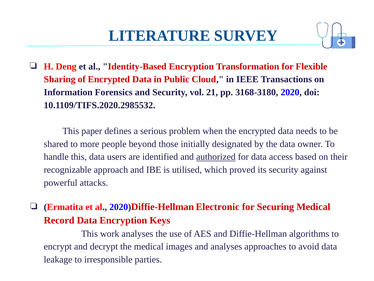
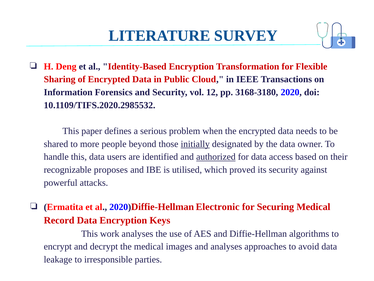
21: 21 -> 12
initially underline: none -> present
approach: approach -> proposes
